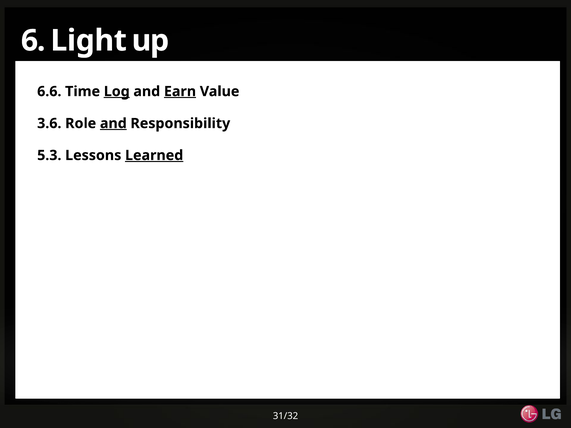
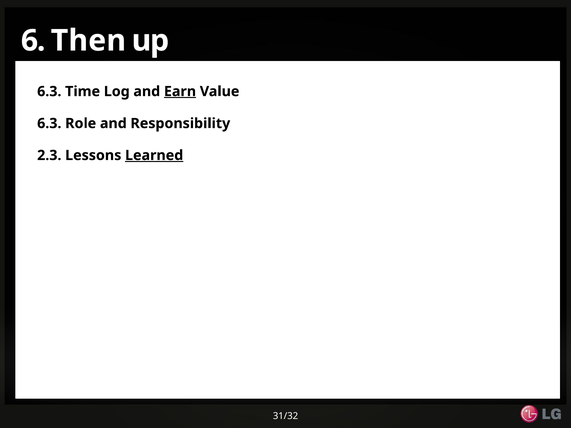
Light: Light -> Then
6.6 at (49, 92): 6.6 -> 6.3
Log underline: present -> none
3.6 at (49, 123): 3.6 -> 6.3
and at (113, 123) underline: present -> none
5.3: 5.3 -> 2.3
